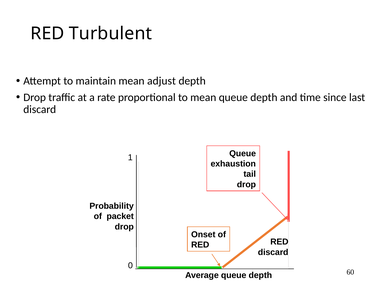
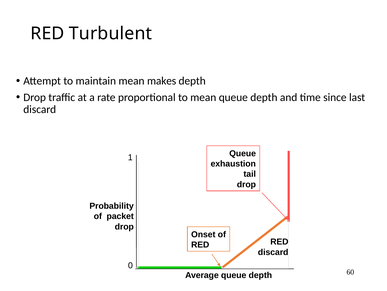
adjust: adjust -> makes
